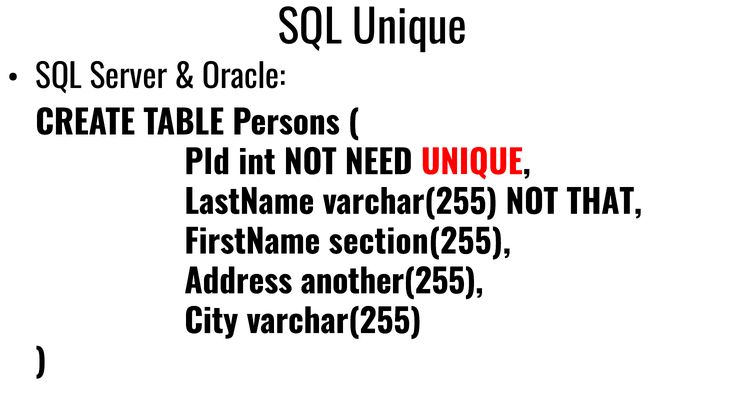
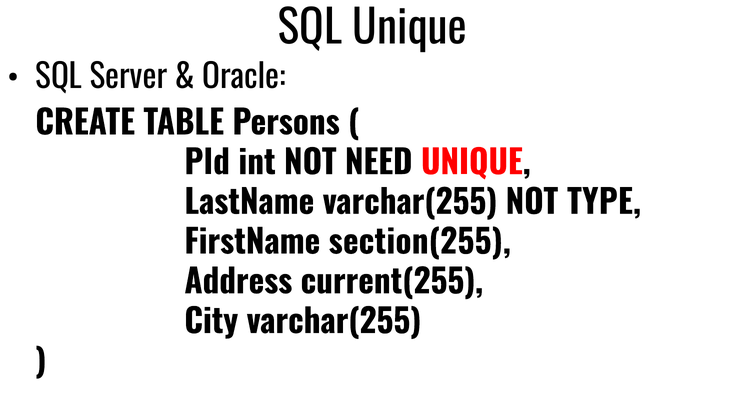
THAT: THAT -> TYPE
another(255: another(255 -> current(255
